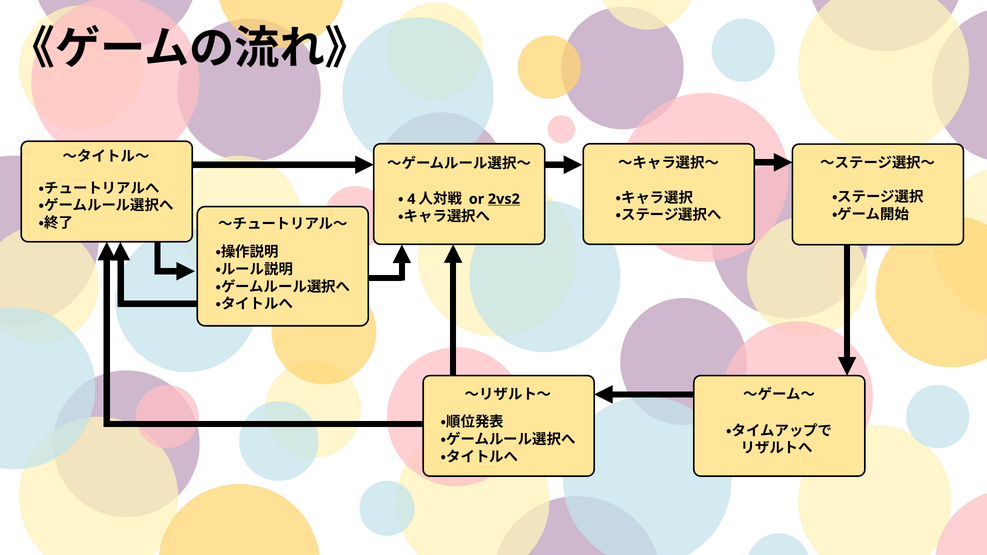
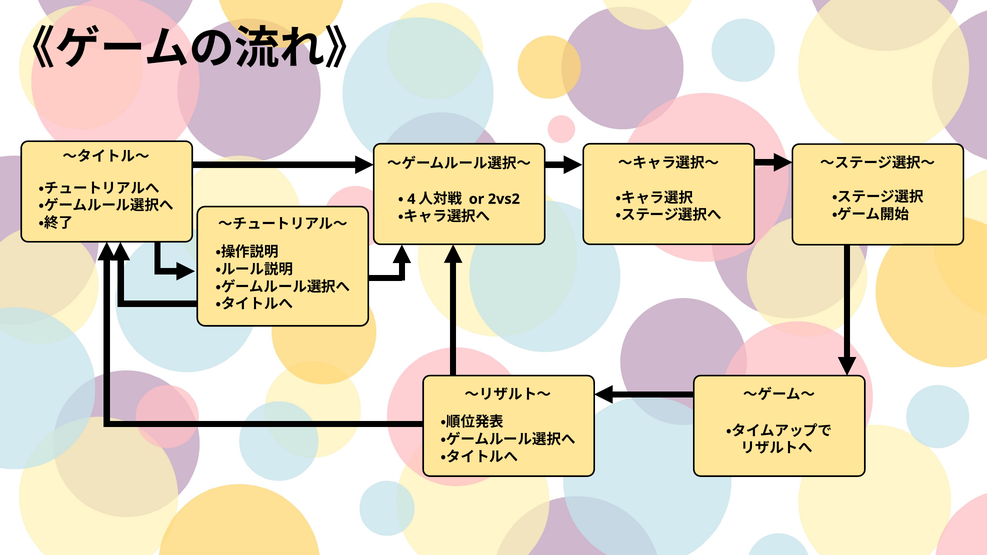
2vs2 underline: present -> none
